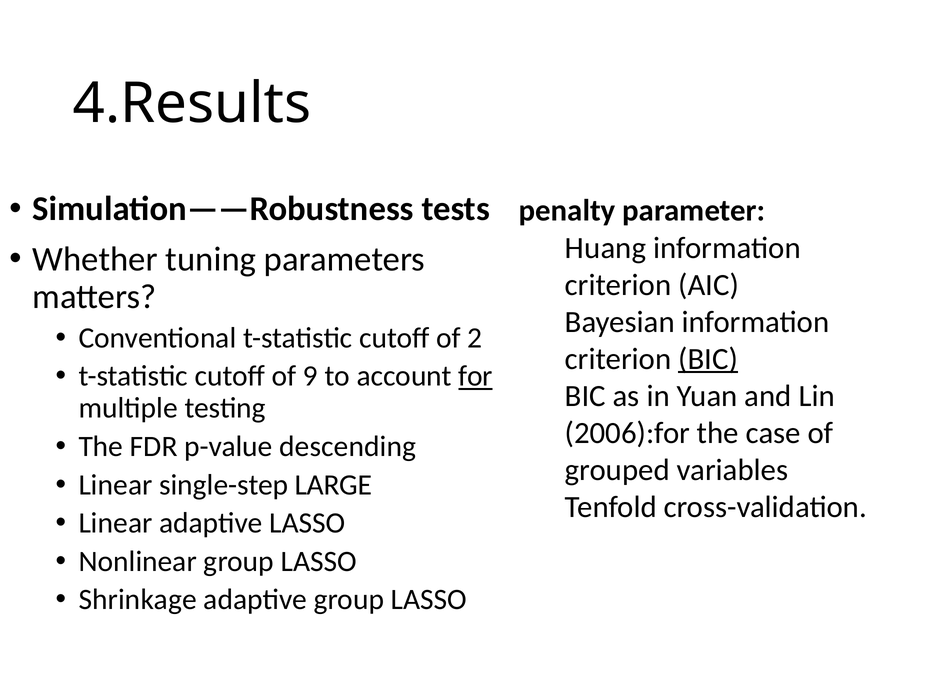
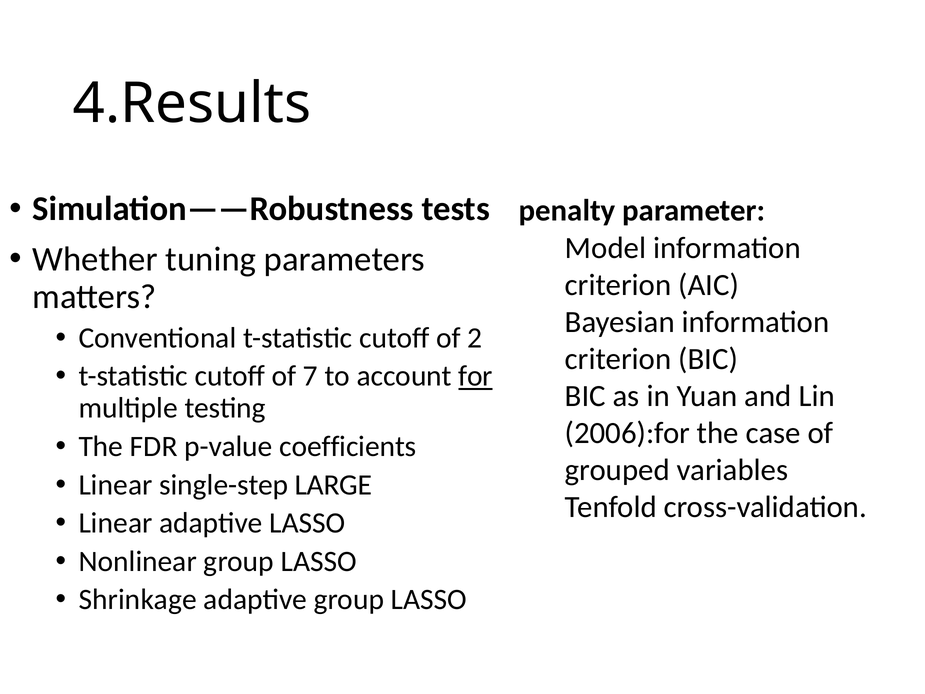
Huang: Huang -> Model
BIC at (708, 359) underline: present -> none
9: 9 -> 7
descending: descending -> coefficients
